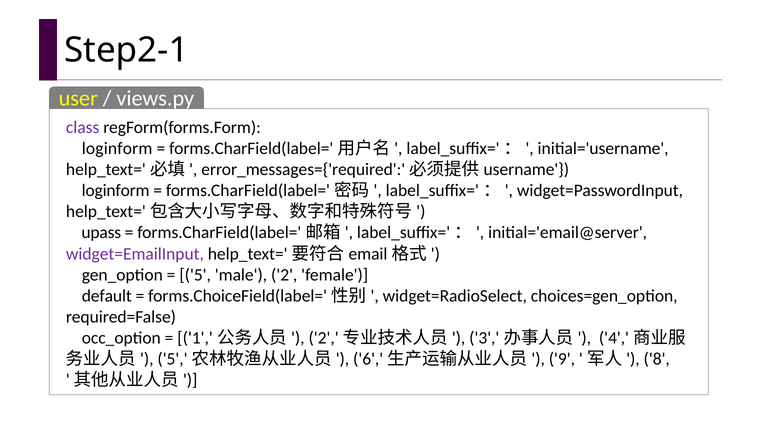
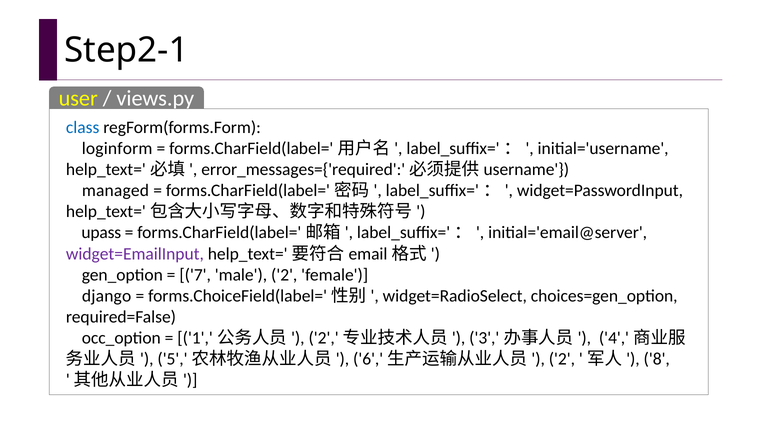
class colour: purple -> blue
loginform at (116, 191): loginform -> managed
5: 5 -> 7
default: default -> django
9 at (562, 359): 9 -> 2
